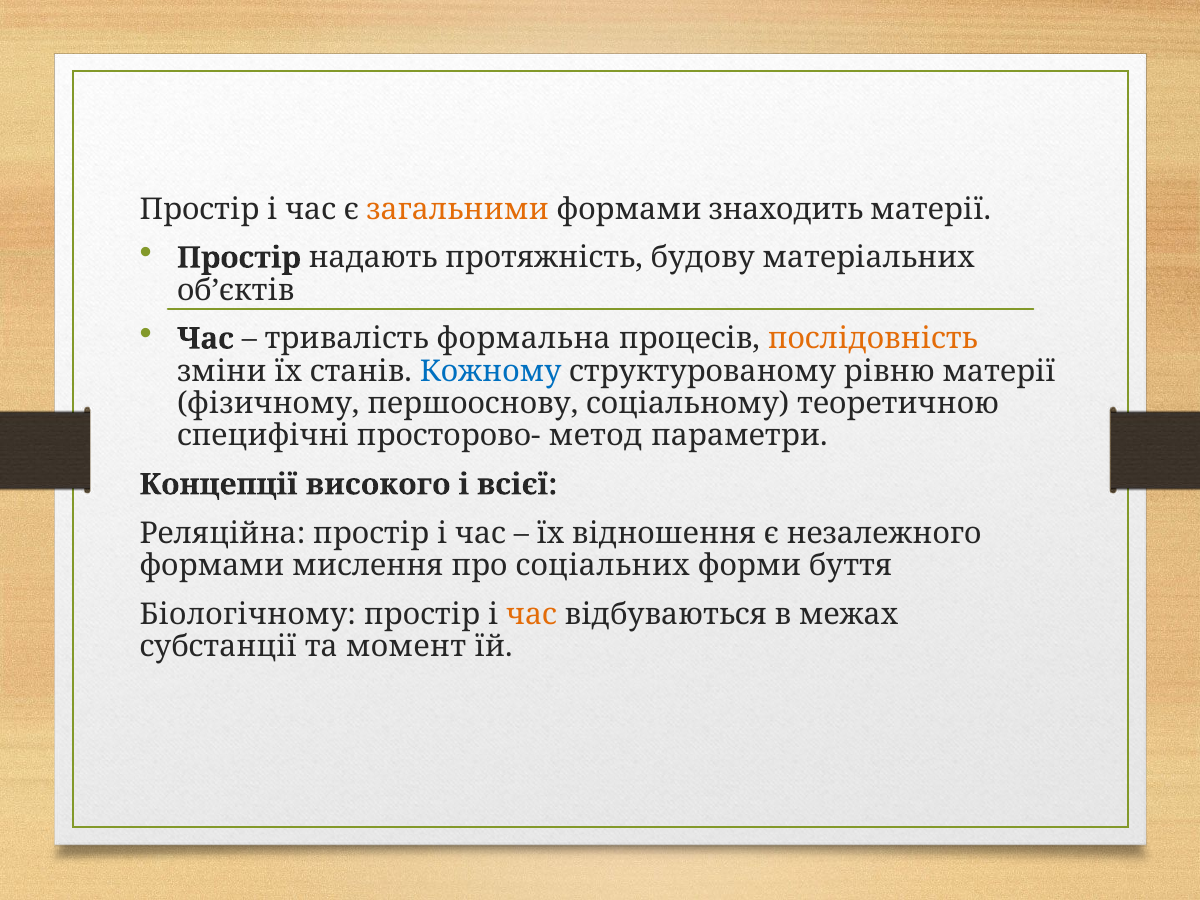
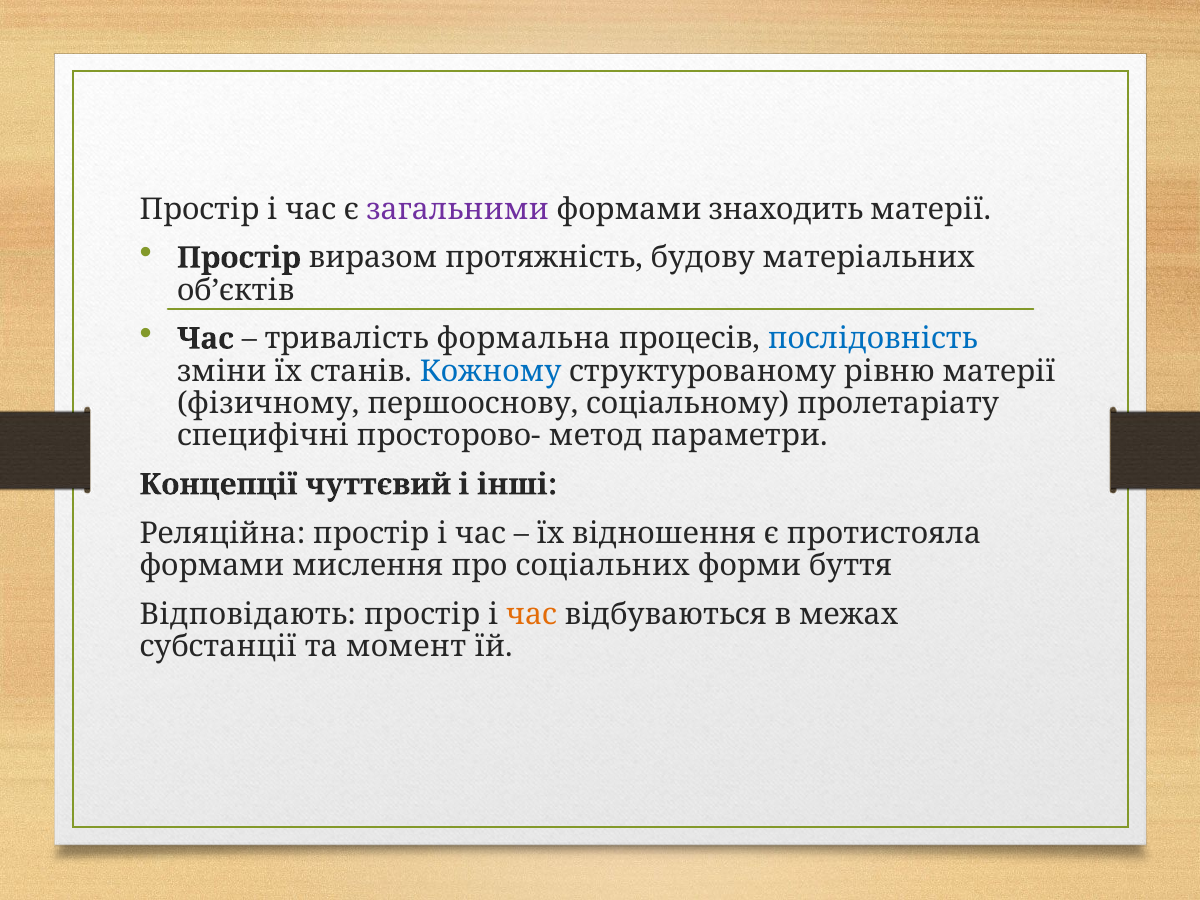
загальними colour: orange -> purple
надають: надають -> виразом
послідовність colour: orange -> blue
теоретичною: теоретичною -> пролетаріату
високого: високого -> чуттєвий
всієї: всієї -> інші
незалежного: незалежного -> протистояла
Біологічному: Біологічному -> Відповідають
